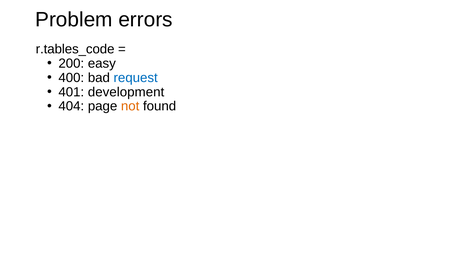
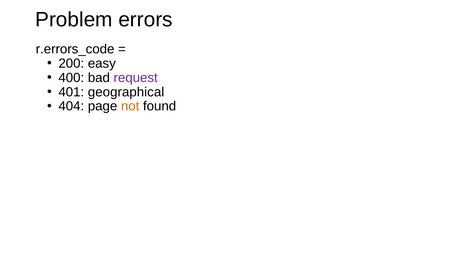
r.tables_code: r.tables_code -> r.errors_code
request colour: blue -> purple
development: development -> geographical
